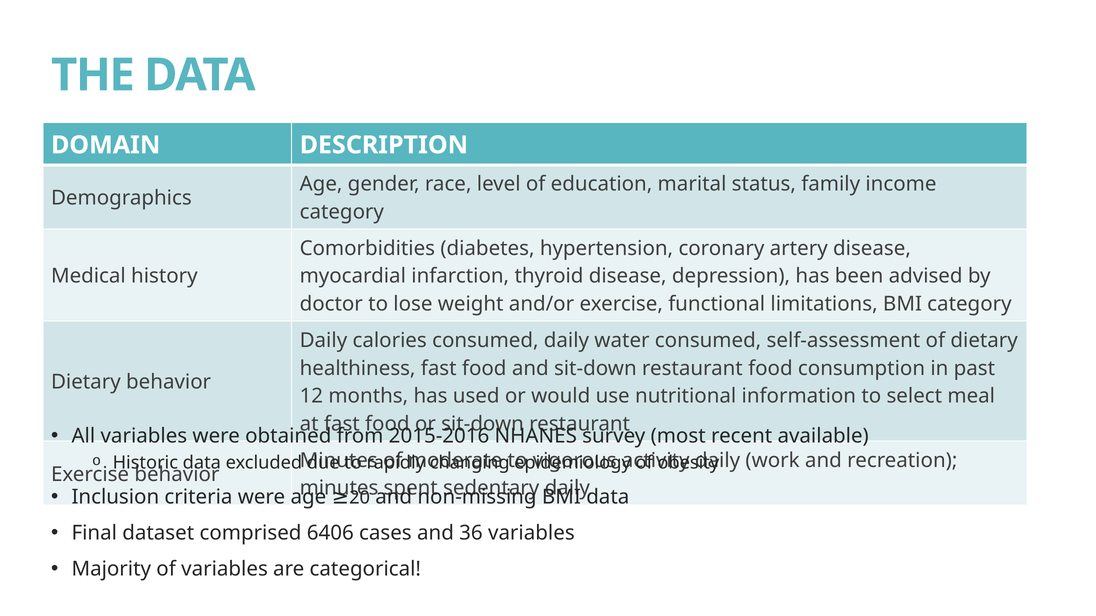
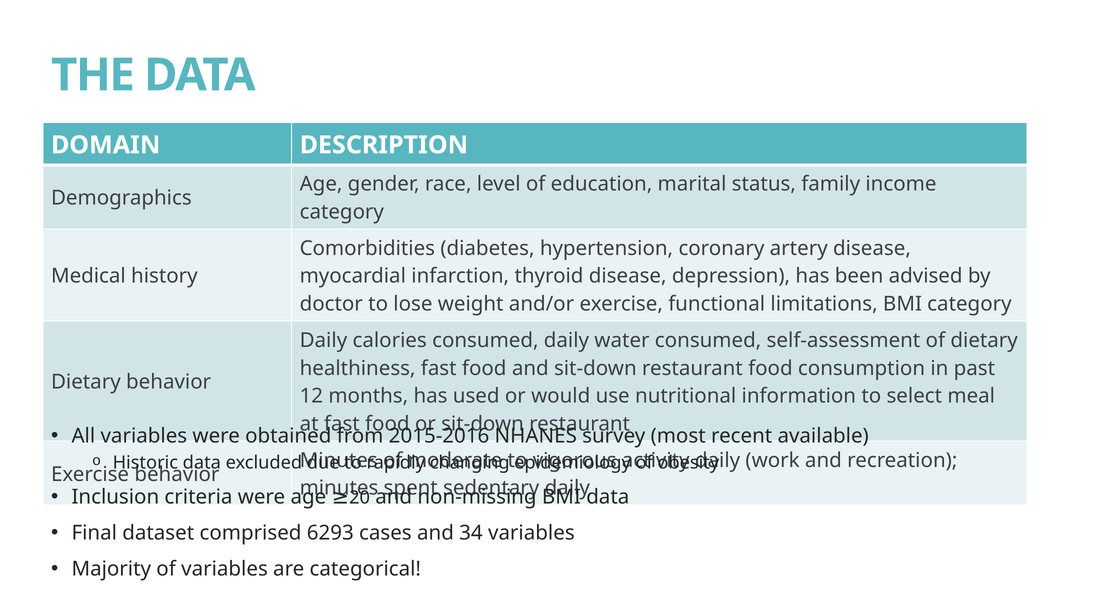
6406: 6406 -> 6293
36: 36 -> 34
